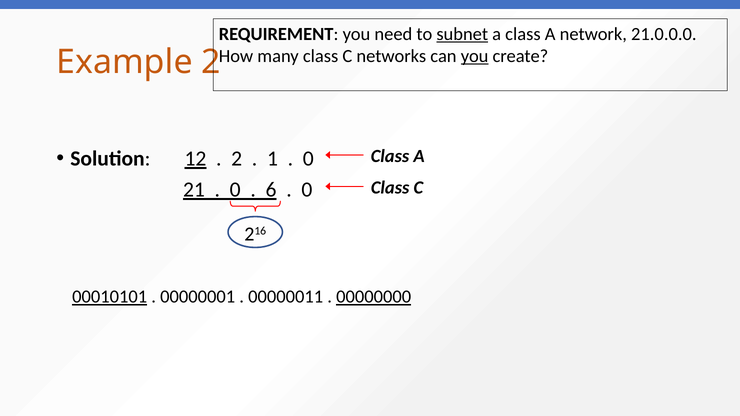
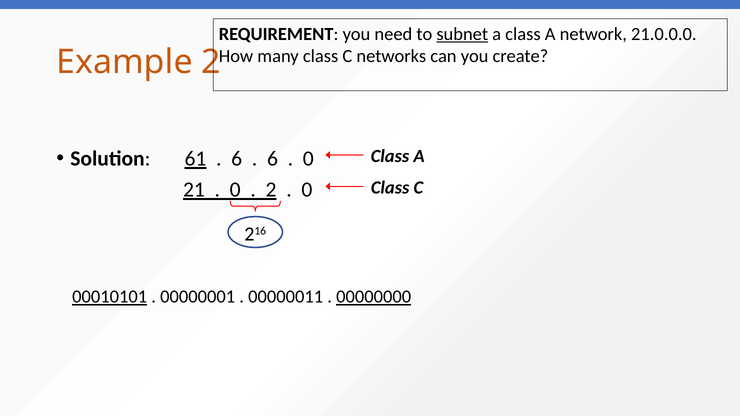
you at (475, 56) underline: present -> none
12: 12 -> 61
2 at (237, 159): 2 -> 6
1 at (273, 159): 1 -> 6
6 at (271, 190): 6 -> 2
